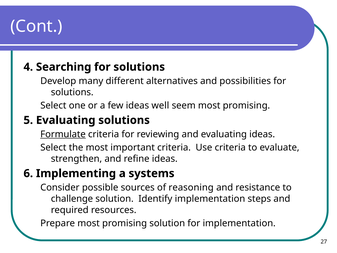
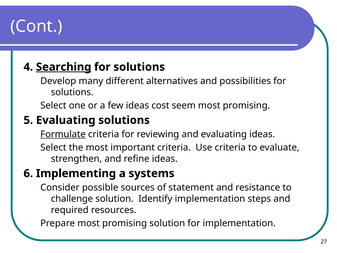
Searching underline: none -> present
well: well -> cost
reasoning: reasoning -> statement
